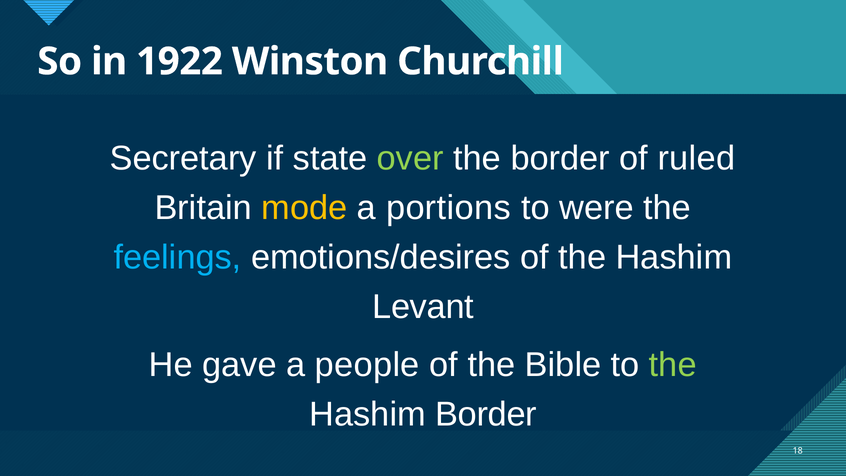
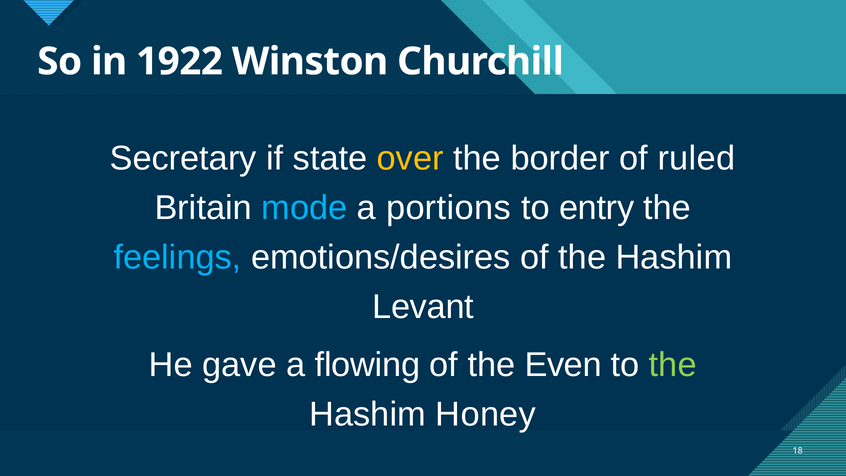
over colour: light green -> yellow
mode colour: yellow -> light blue
were: were -> entry
people: people -> flowing
Bible: Bible -> Even
Hashim Border: Border -> Honey
